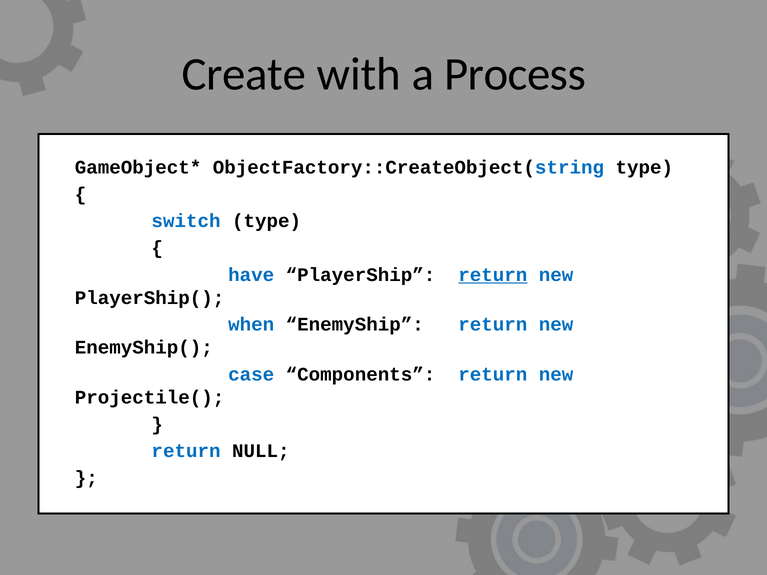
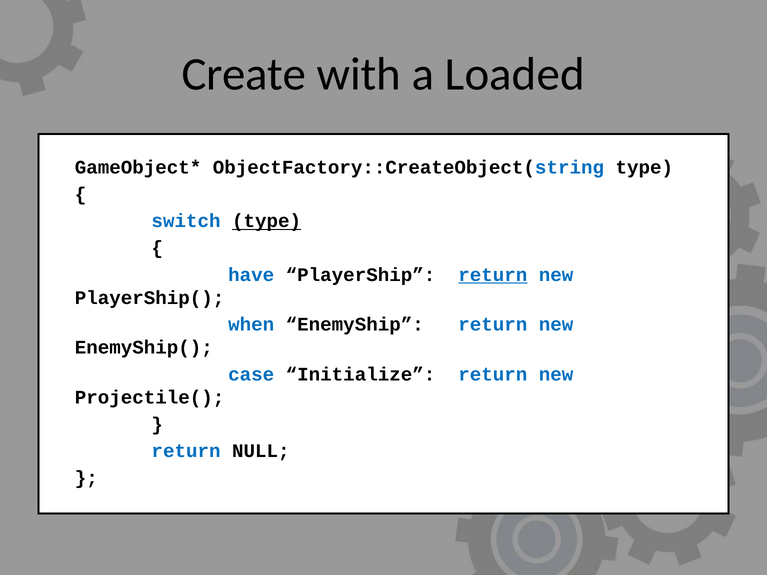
Process: Process -> Loaded
type at (267, 221) underline: none -> present
Components: Components -> Initialize
